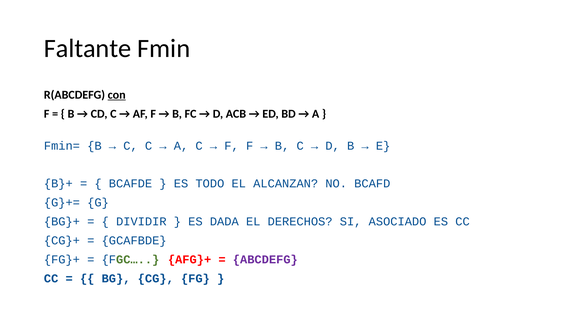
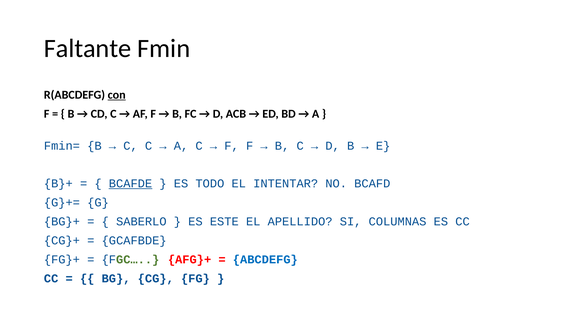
BCAFDE underline: none -> present
ALCANZAN: ALCANZAN -> INTENTAR
DIVIDIR: DIVIDIR -> SABERLO
DADA: DADA -> ESTE
DERECHOS: DERECHOS -> APELLIDO
ASOCIADO: ASOCIADO -> COLUMNAS
ABCDEFG colour: purple -> blue
